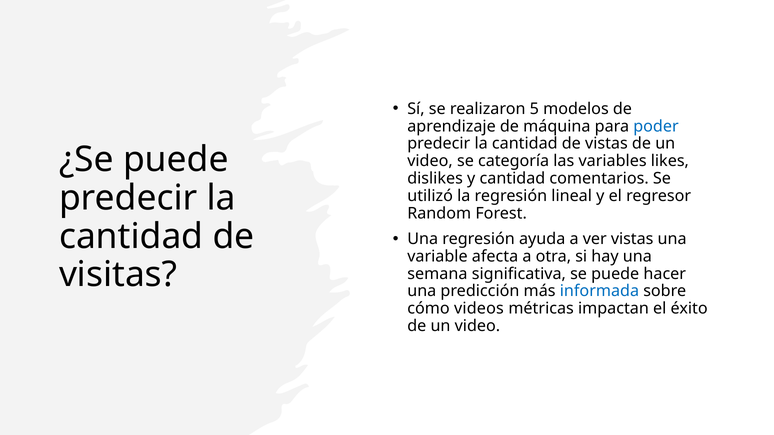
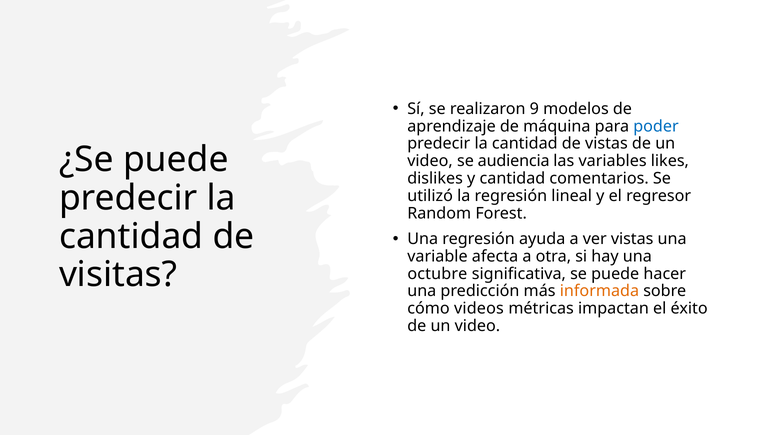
5: 5 -> 9
categoría: categoría -> audiencia
semana: semana -> octubre
informada colour: blue -> orange
